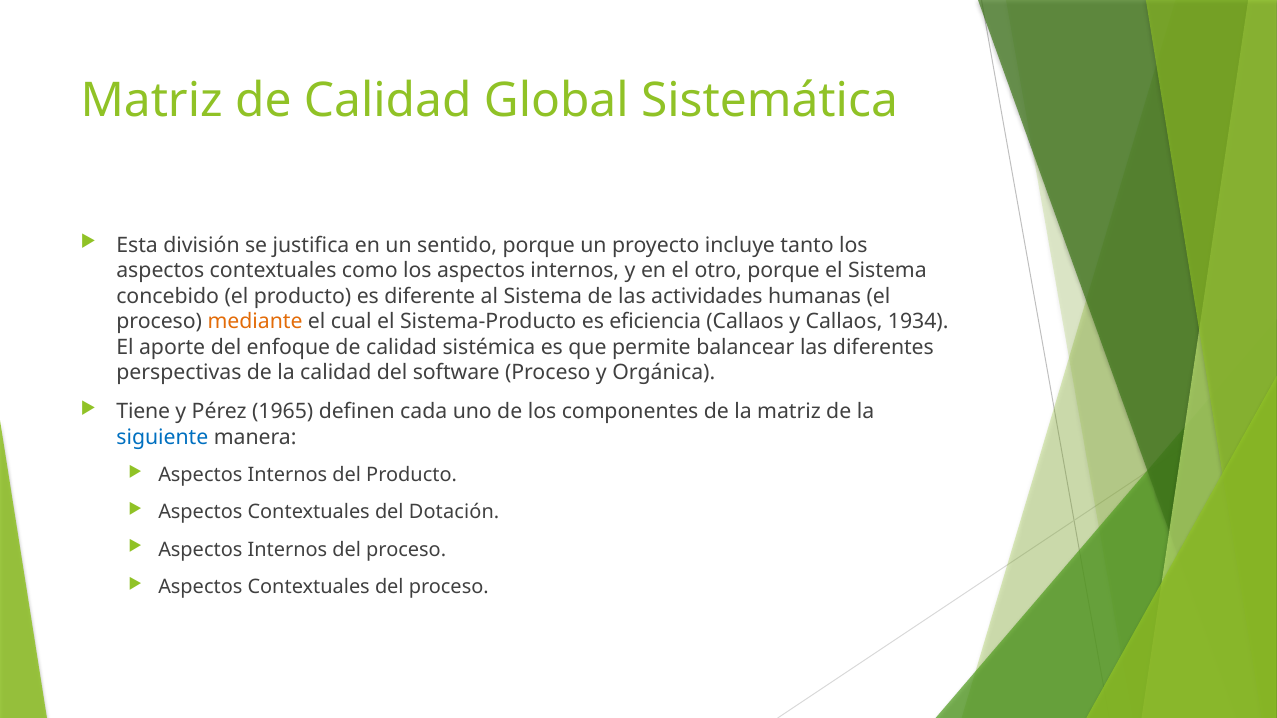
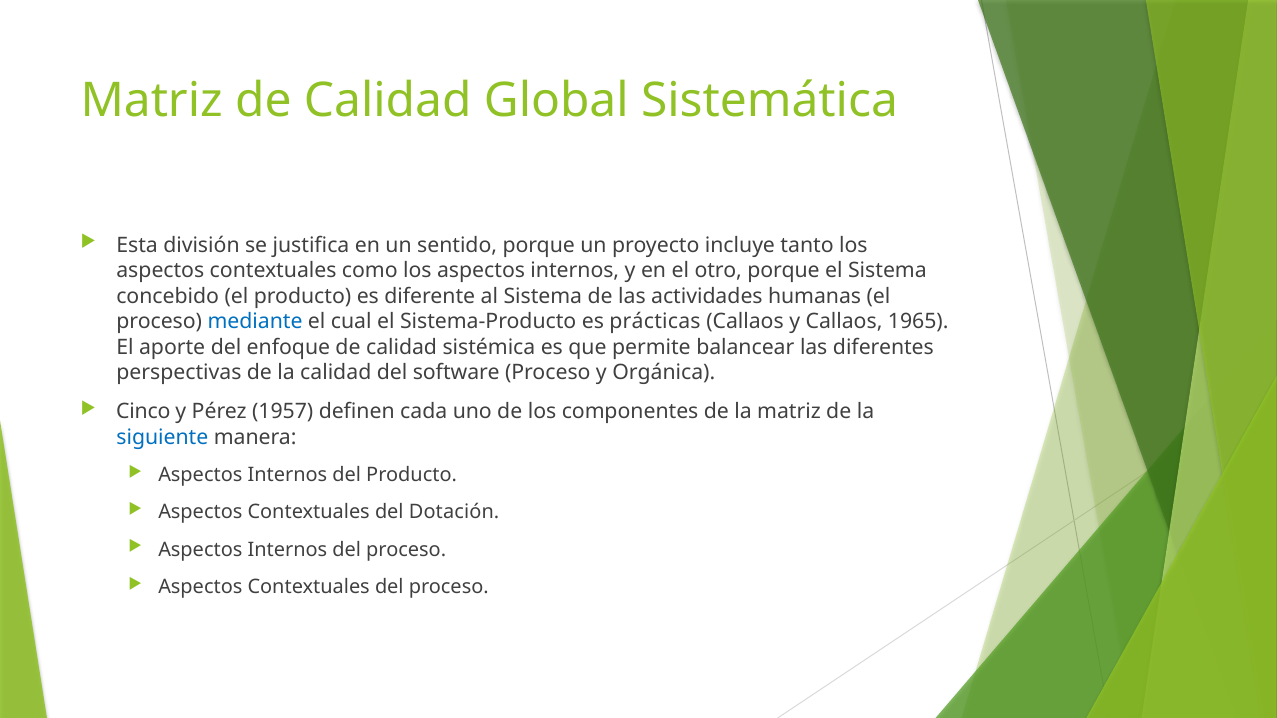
mediante colour: orange -> blue
eficiencia: eficiencia -> prácticas
1934: 1934 -> 1965
Tiene: Tiene -> Cinco
1965: 1965 -> 1957
